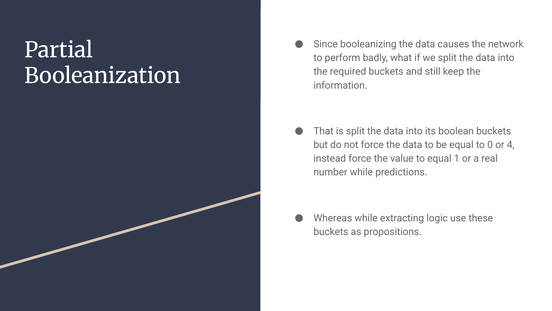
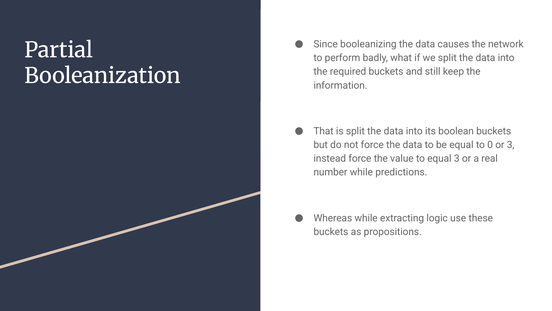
or 4: 4 -> 3
equal 1: 1 -> 3
